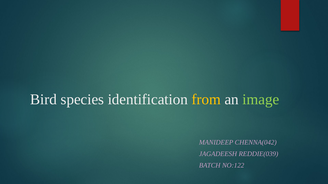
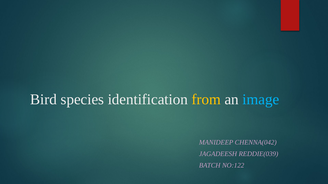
image colour: light green -> light blue
